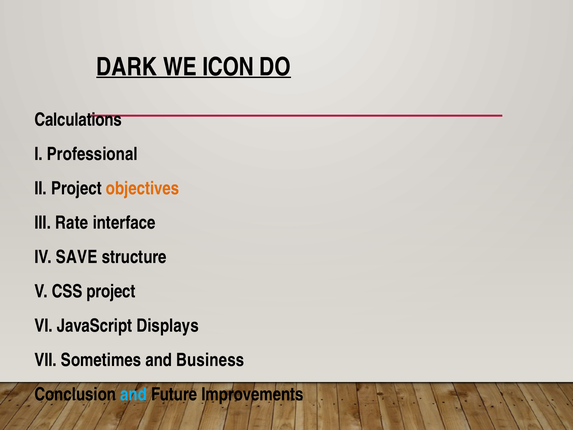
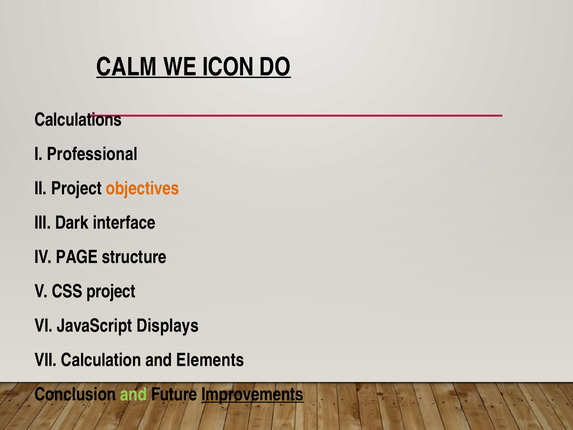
DARK: DARK -> CALM
Rate: Rate -> Dark
SAVE: SAVE -> PAGE
Sometimes: Sometimes -> Calculation
Business: Business -> Elements
and at (134, 394) colour: light blue -> light green
Improvements underline: none -> present
